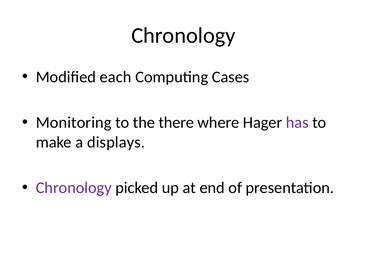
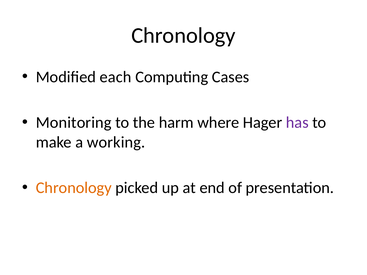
there: there -> harm
displays: displays -> working
Chronology at (74, 188) colour: purple -> orange
